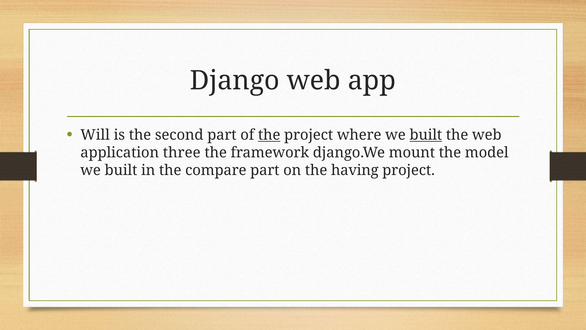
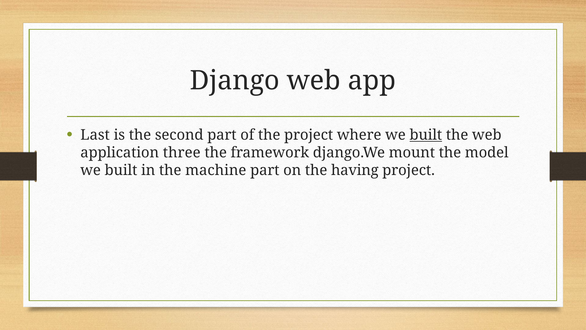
Will: Will -> Last
the at (269, 135) underline: present -> none
compare: compare -> machine
